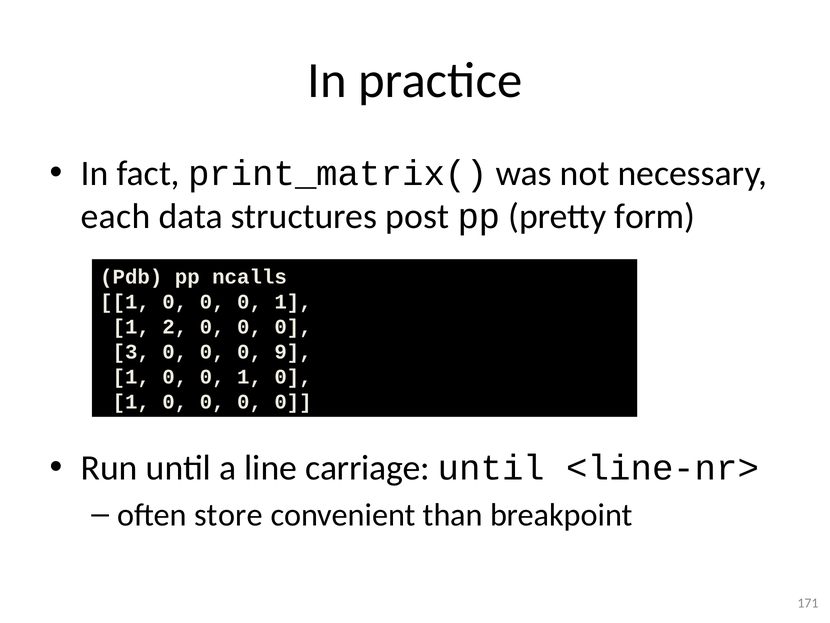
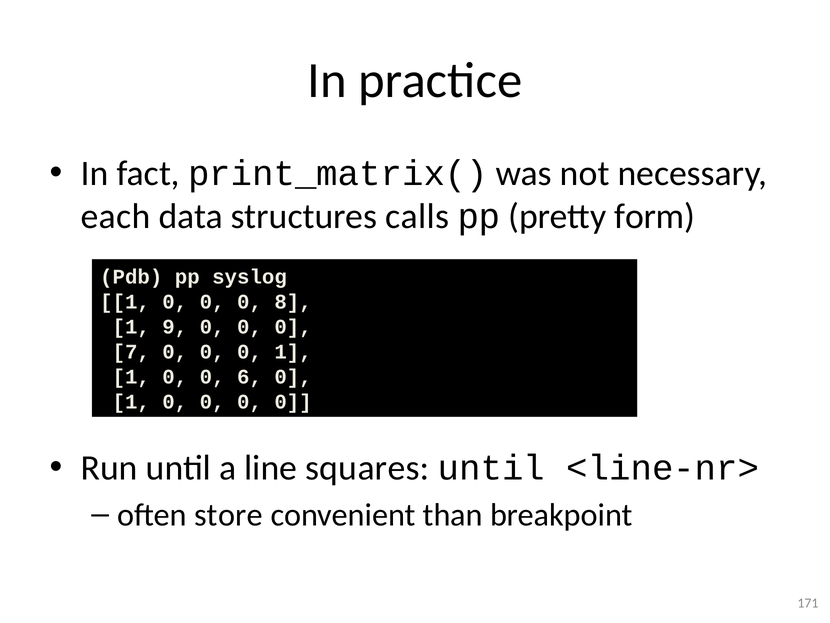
post: post -> calls
ncalls: ncalls -> syslog
0 0 0 1: 1 -> 8
2: 2 -> 9
3: 3 -> 7
0 0 9: 9 -> 1
1 0 0 1: 1 -> 6
carriage: carriage -> squares
